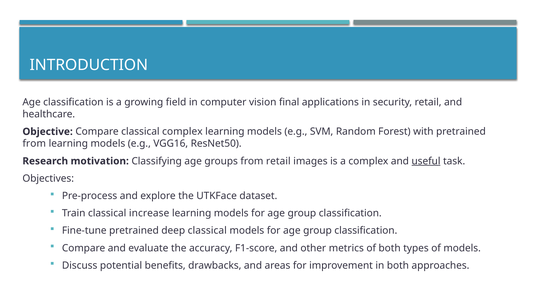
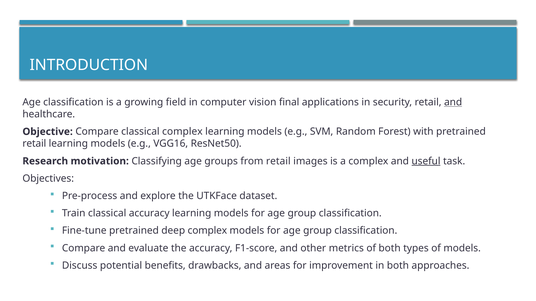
and at (453, 102) underline: none -> present
from at (34, 144): from -> retail
classical increase: increase -> accuracy
deep classical: classical -> complex
